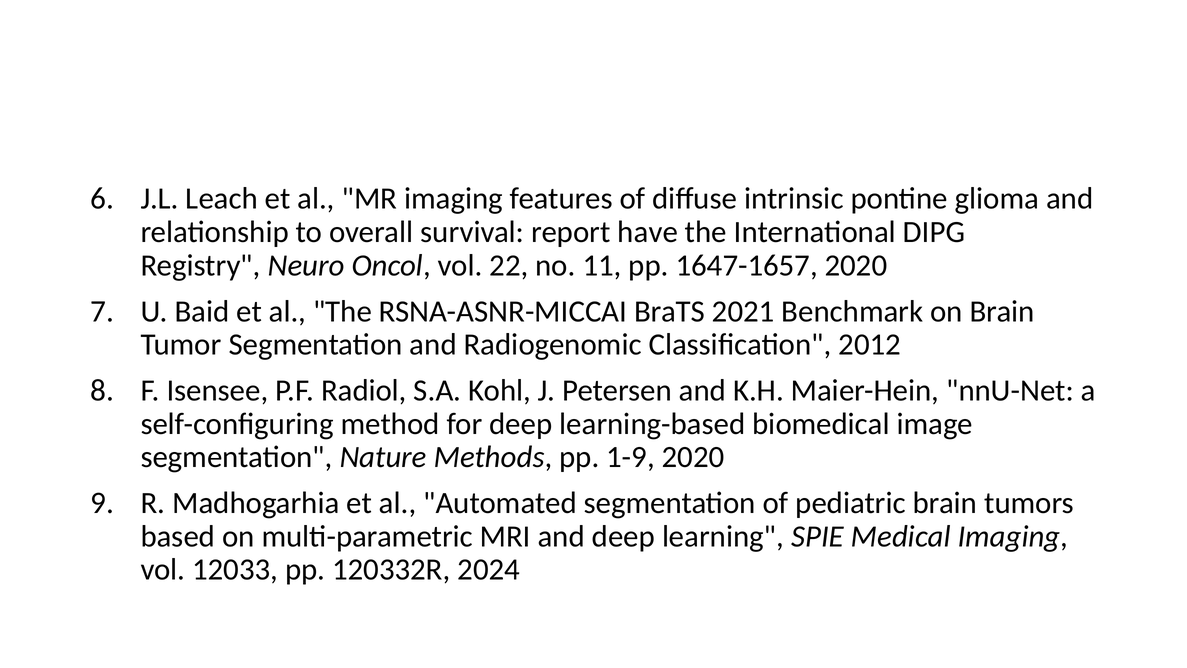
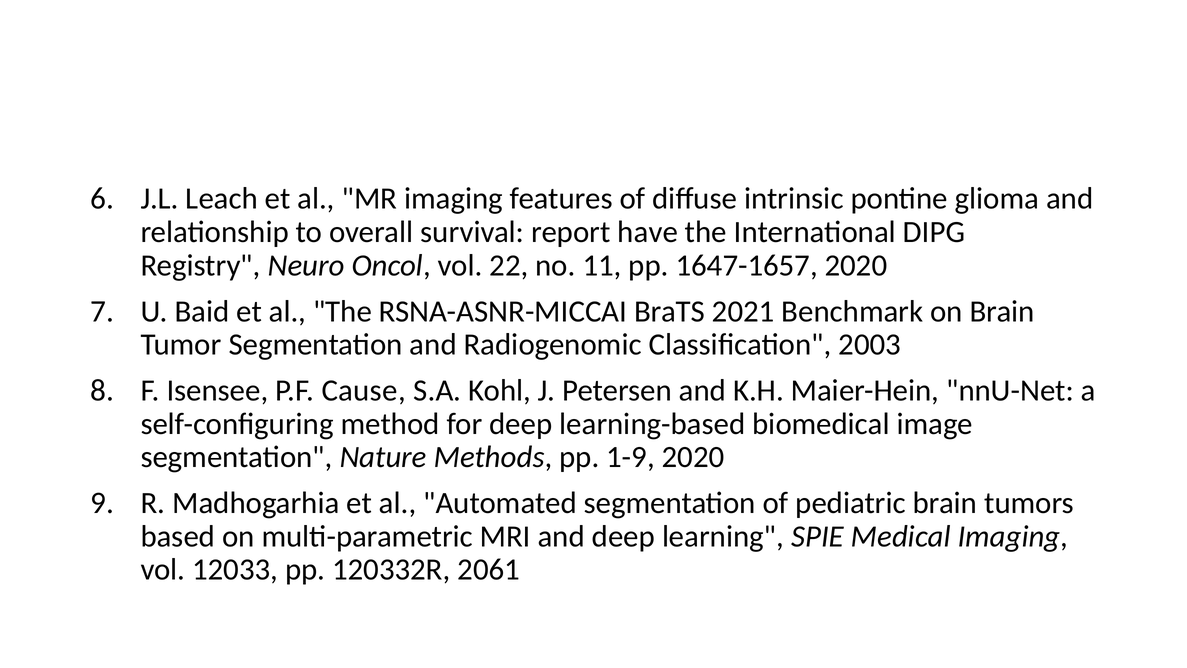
2012: 2012 -> 2003
Radiol: Radiol -> Cause
2024: 2024 -> 2061
